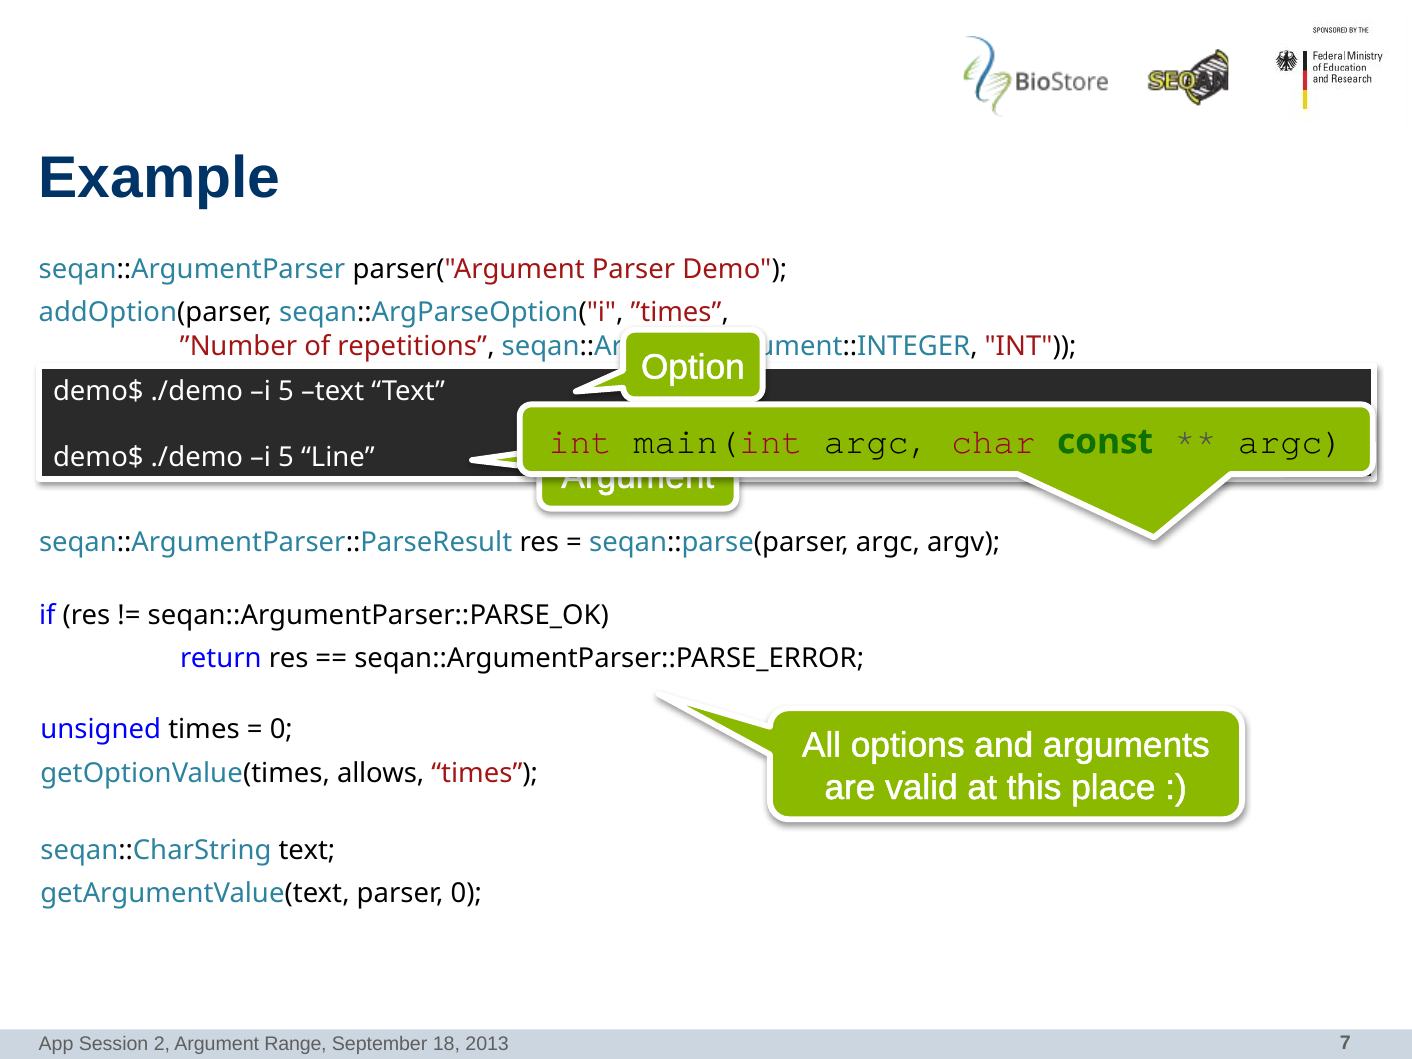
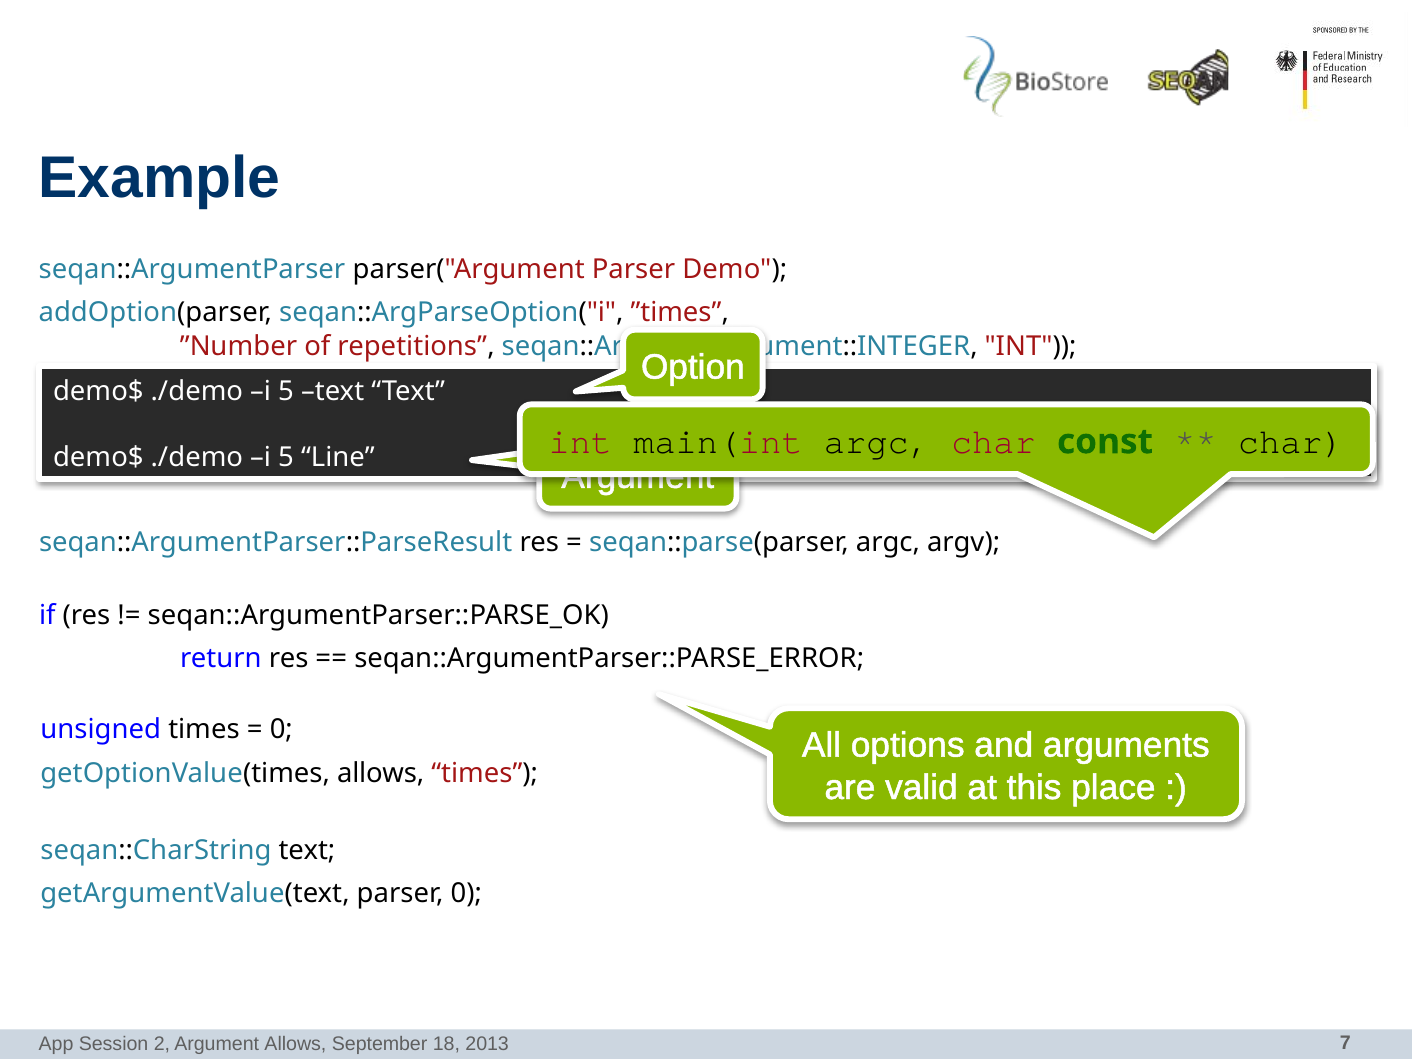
argc at (1291, 442): argc -> char
Argument Range: Range -> Allows
